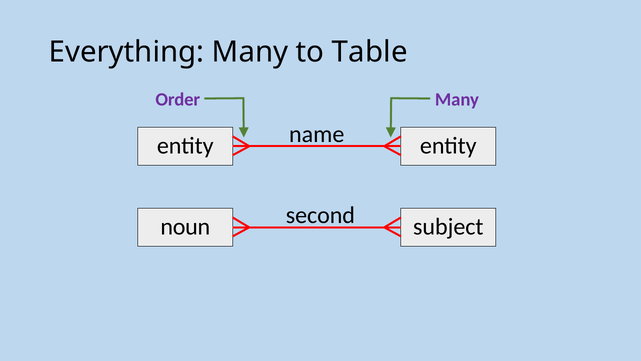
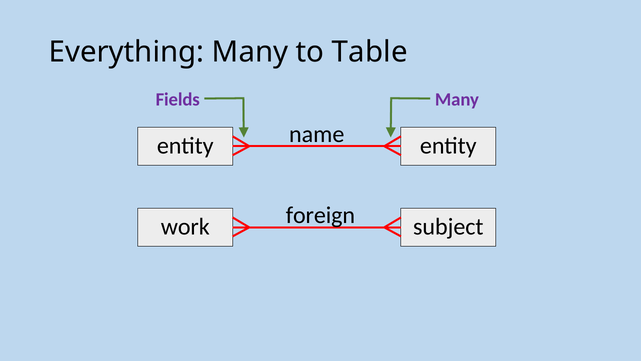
Order: Order -> Fields
second: second -> foreign
noun: noun -> work
